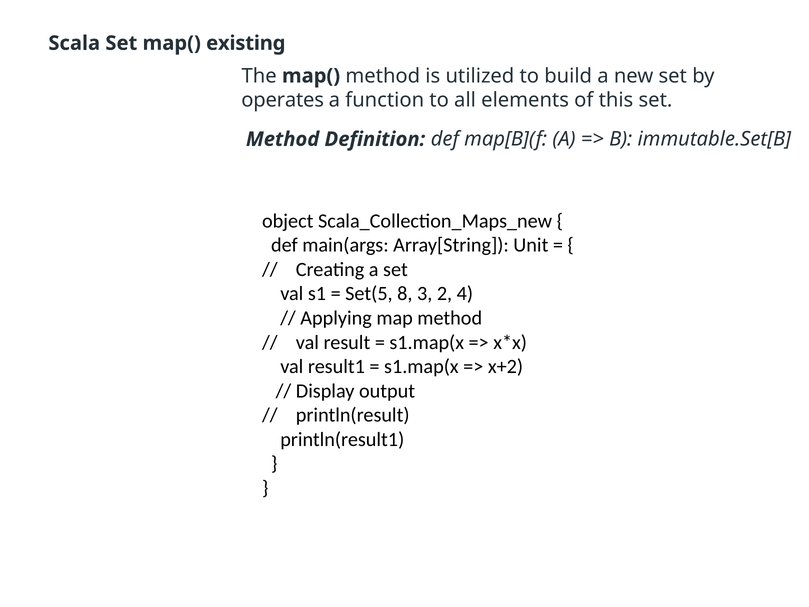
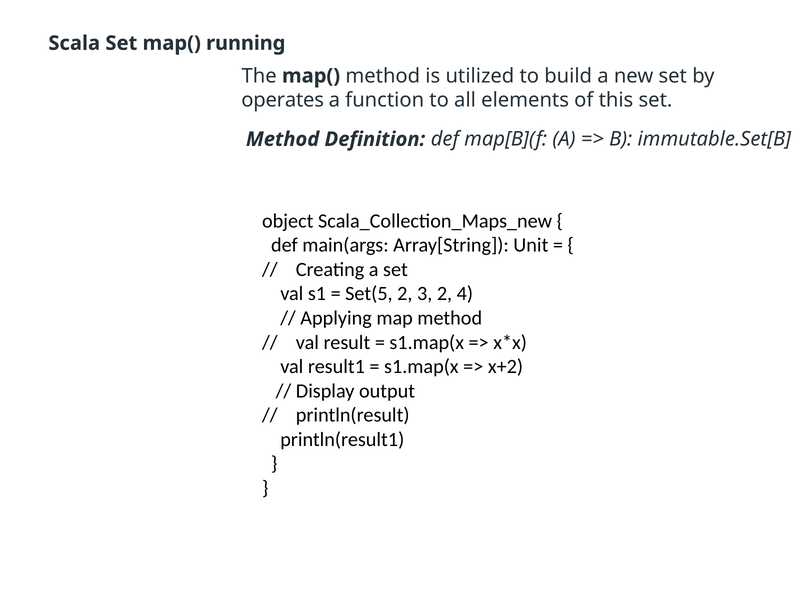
existing: existing -> running
Set(5 8: 8 -> 2
